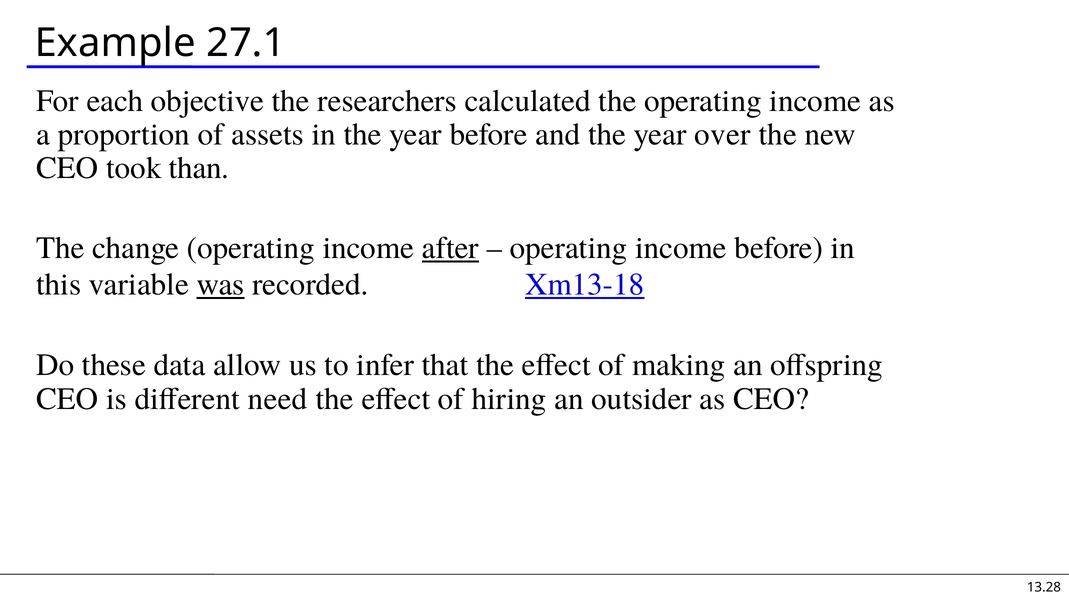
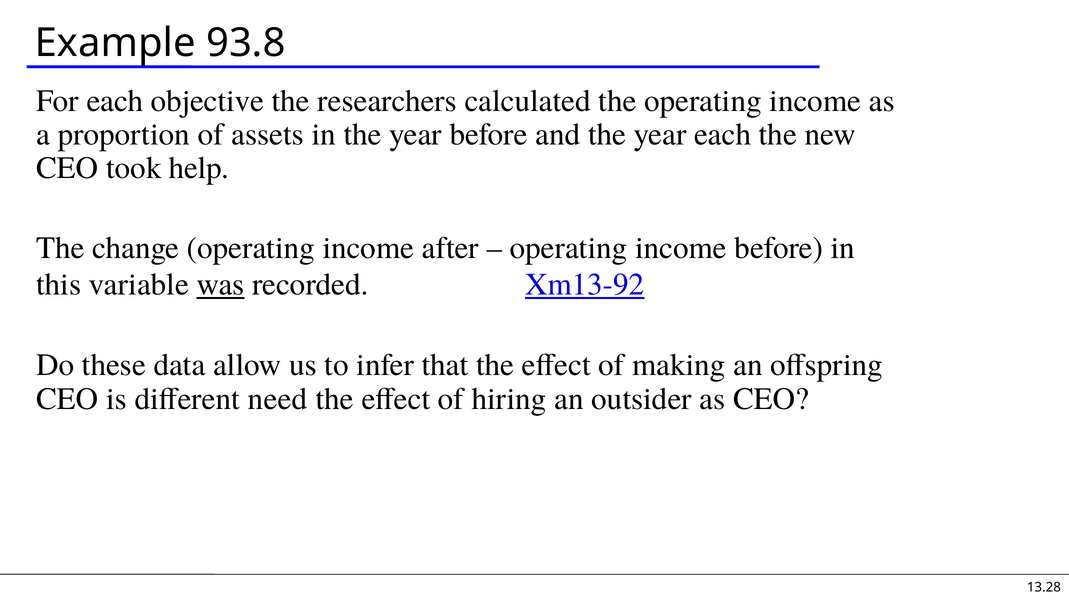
27.1: 27.1 -> 93.8
year over: over -> each
than: than -> help
after underline: present -> none
Xm13-18: Xm13-18 -> Xm13-92
